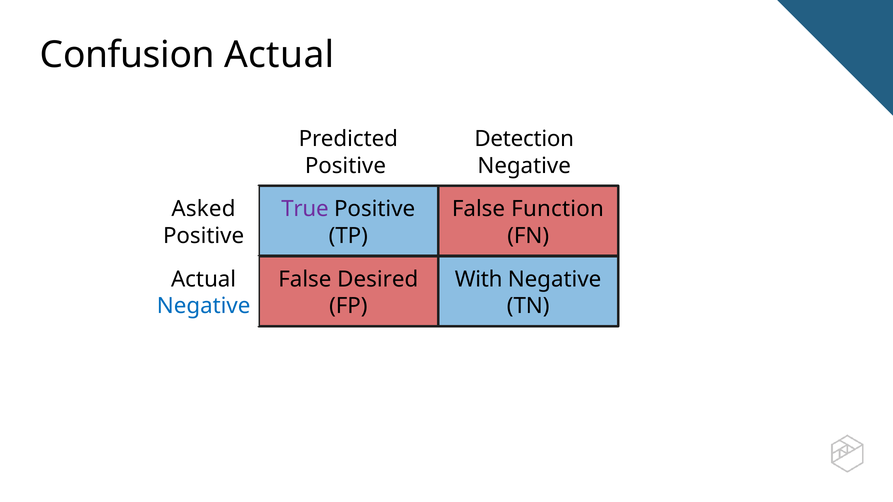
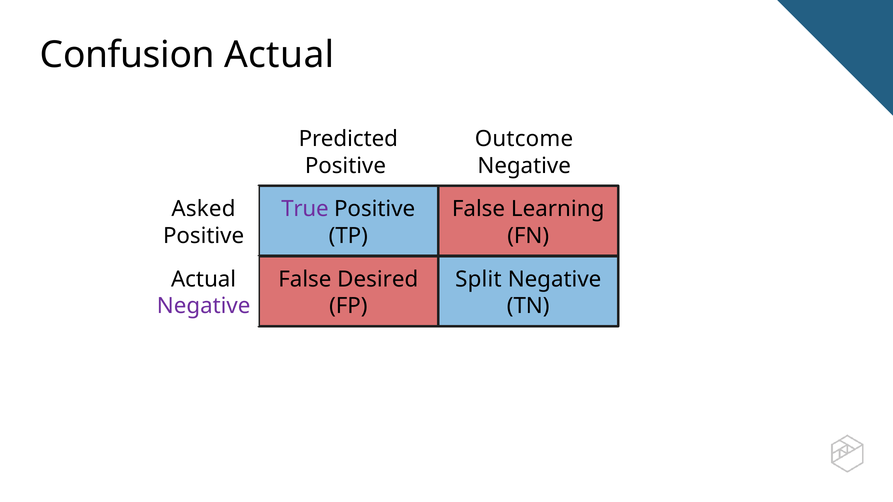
Detection: Detection -> Outcome
Function: Function -> Learning
With: With -> Split
Negative at (204, 306) colour: blue -> purple
